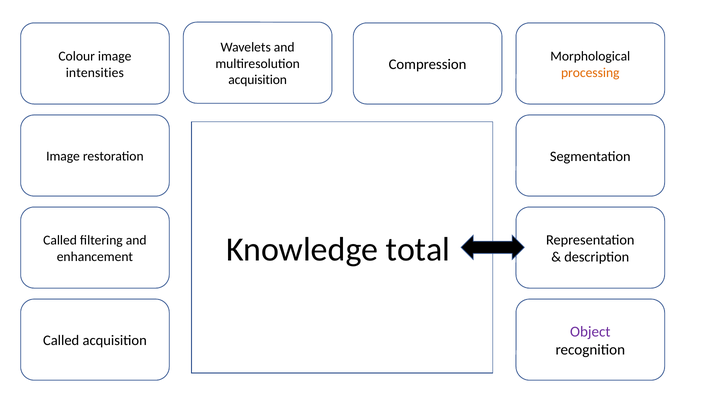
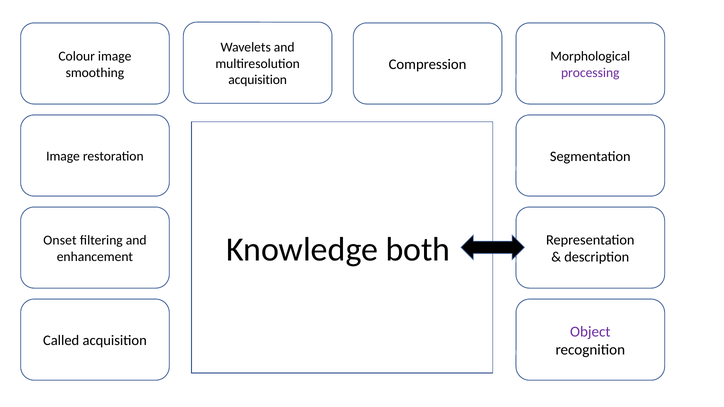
intensities: intensities -> smoothing
processing colour: orange -> purple
Called at (60, 241): Called -> Onset
total: total -> both
